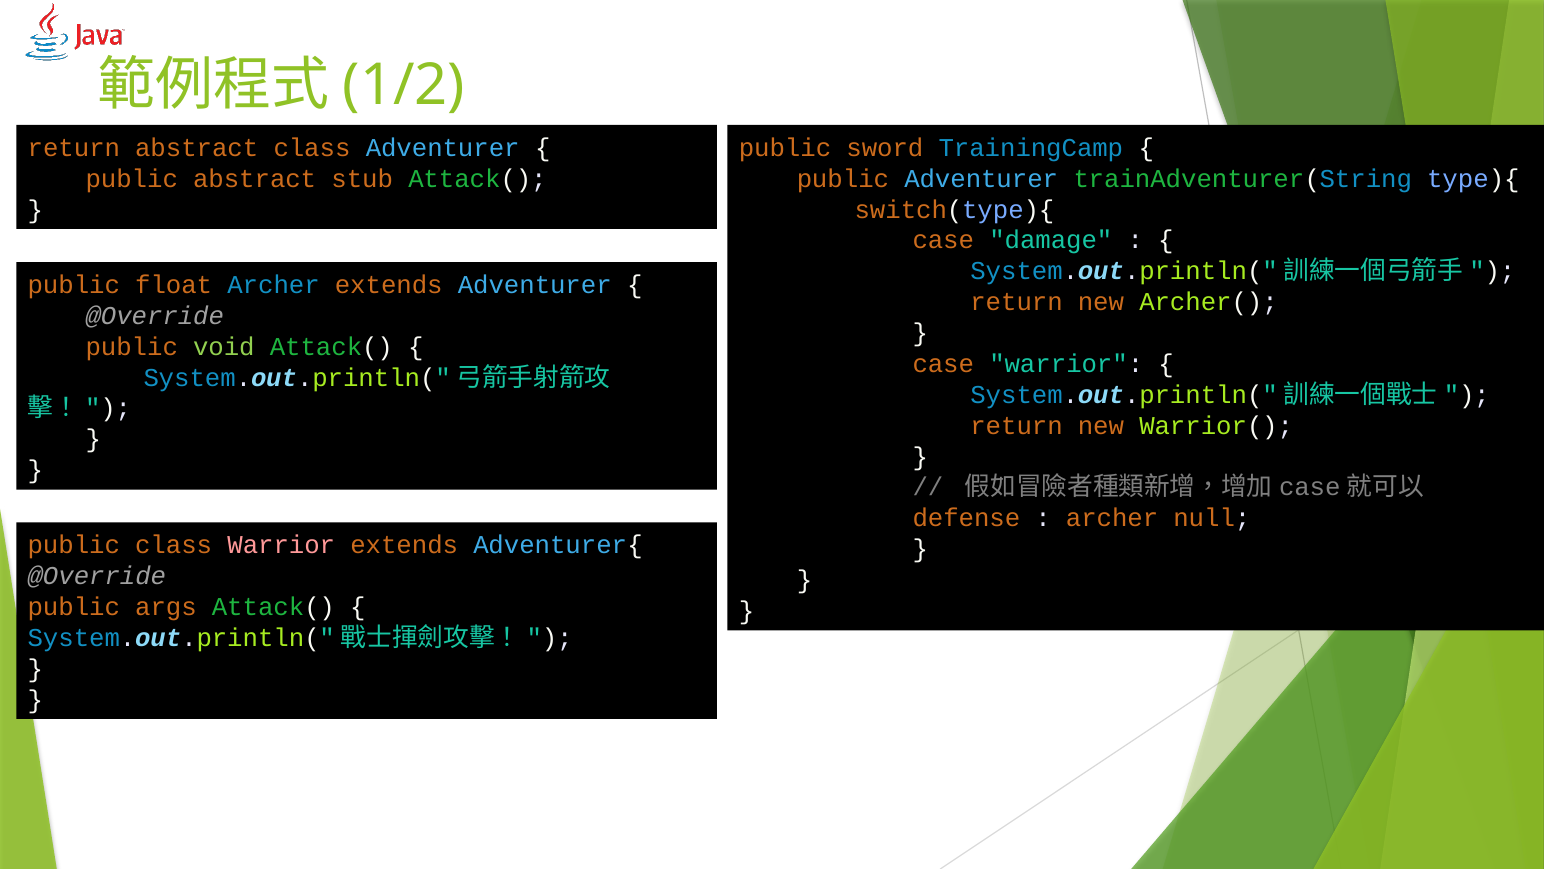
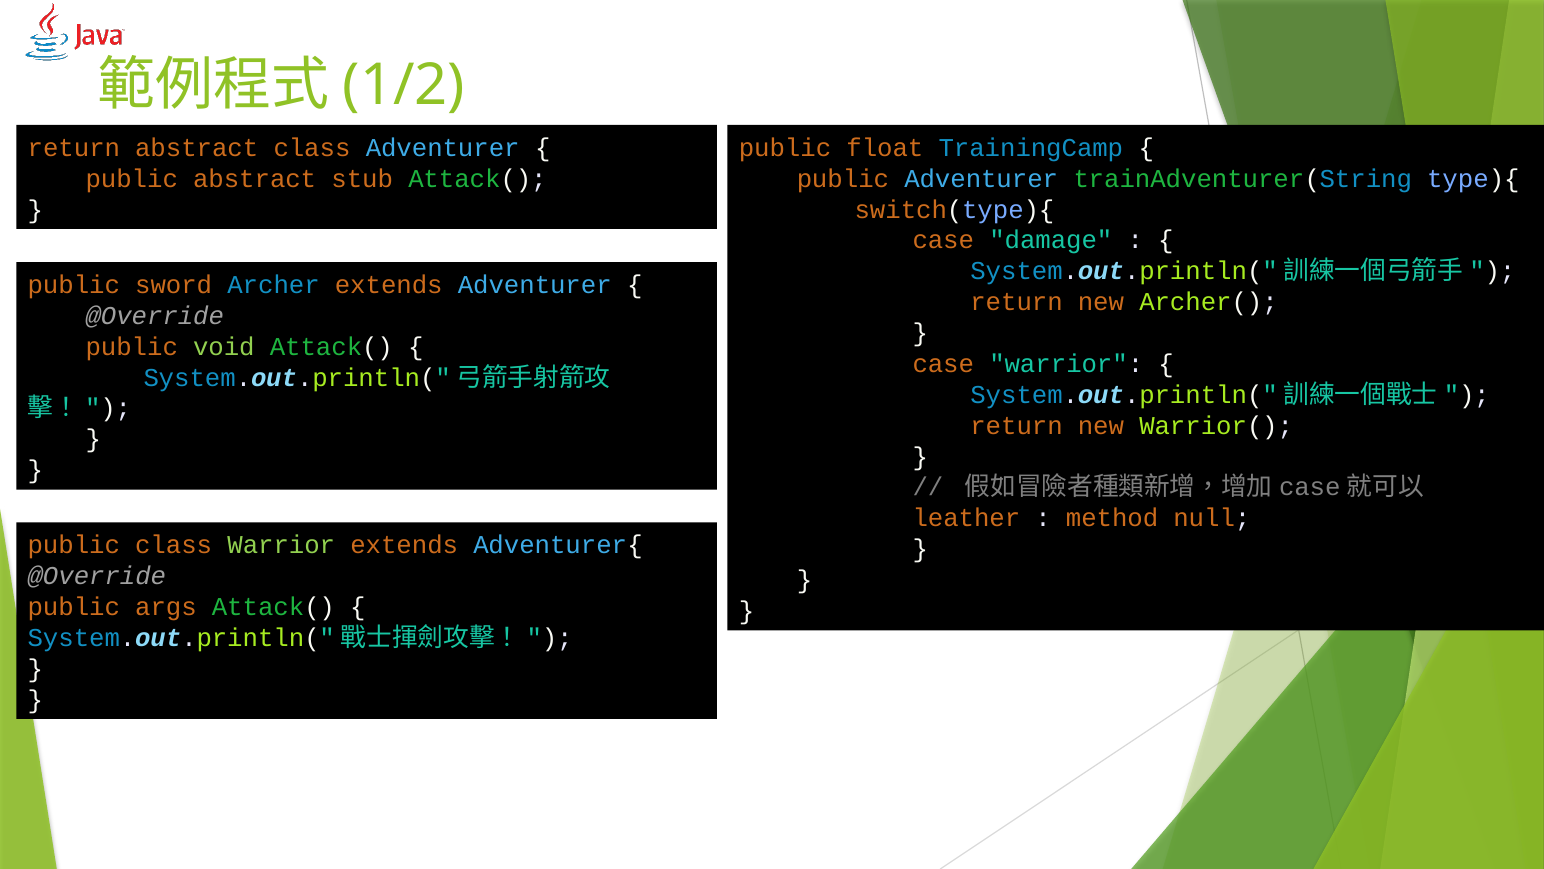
sword: sword -> float
float: float -> sword
defense: defense -> leather
archer at (1112, 518): archer -> method
Warrior at (281, 545) colour: pink -> light green
